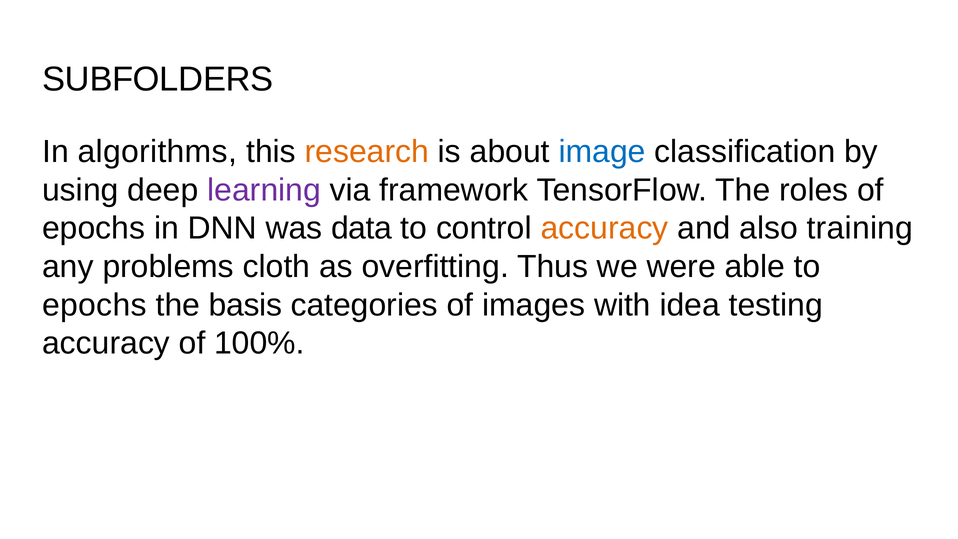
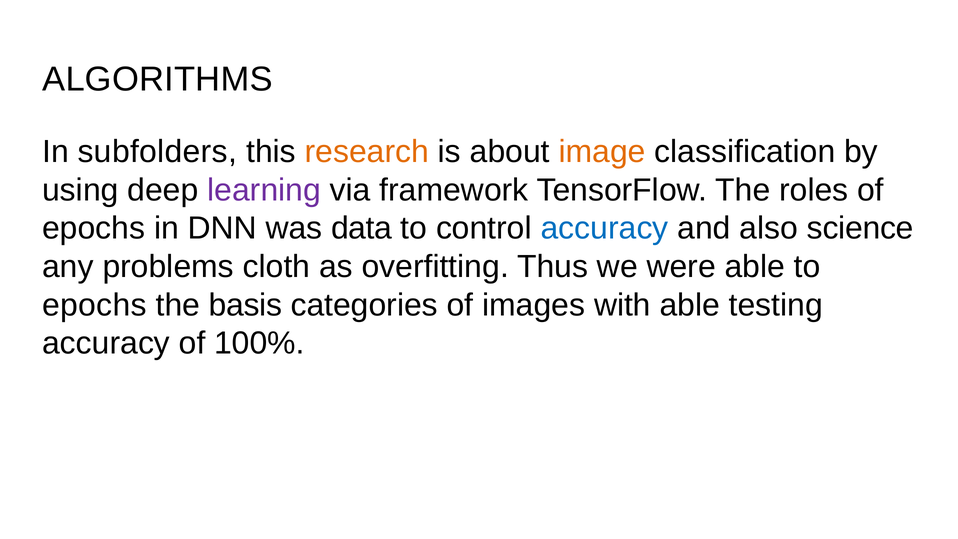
SUBFOLDERS: SUBFOLDERS -> ALGORITHMS
algorithms: algorithms -> subfolders
image colour: blue -> orange
accuracy at (605, 228) colour: orange -> blue
training: training -> science
with idea: idea -> able
